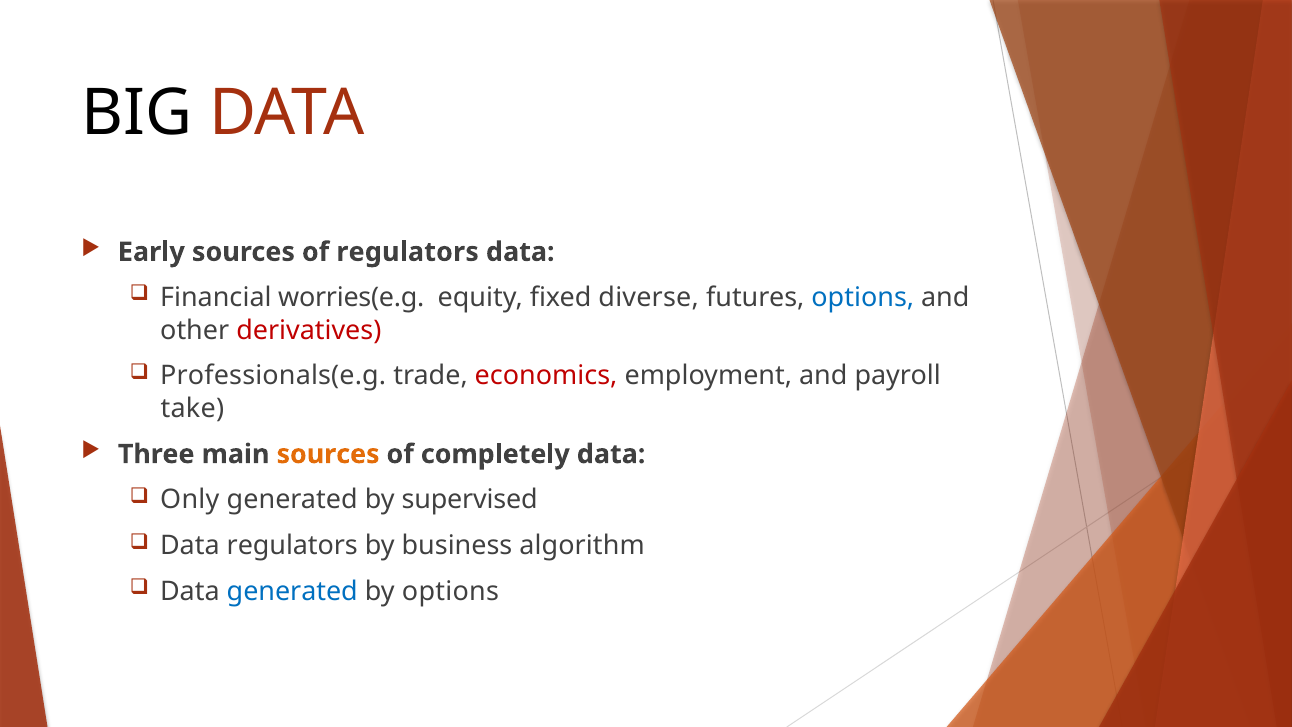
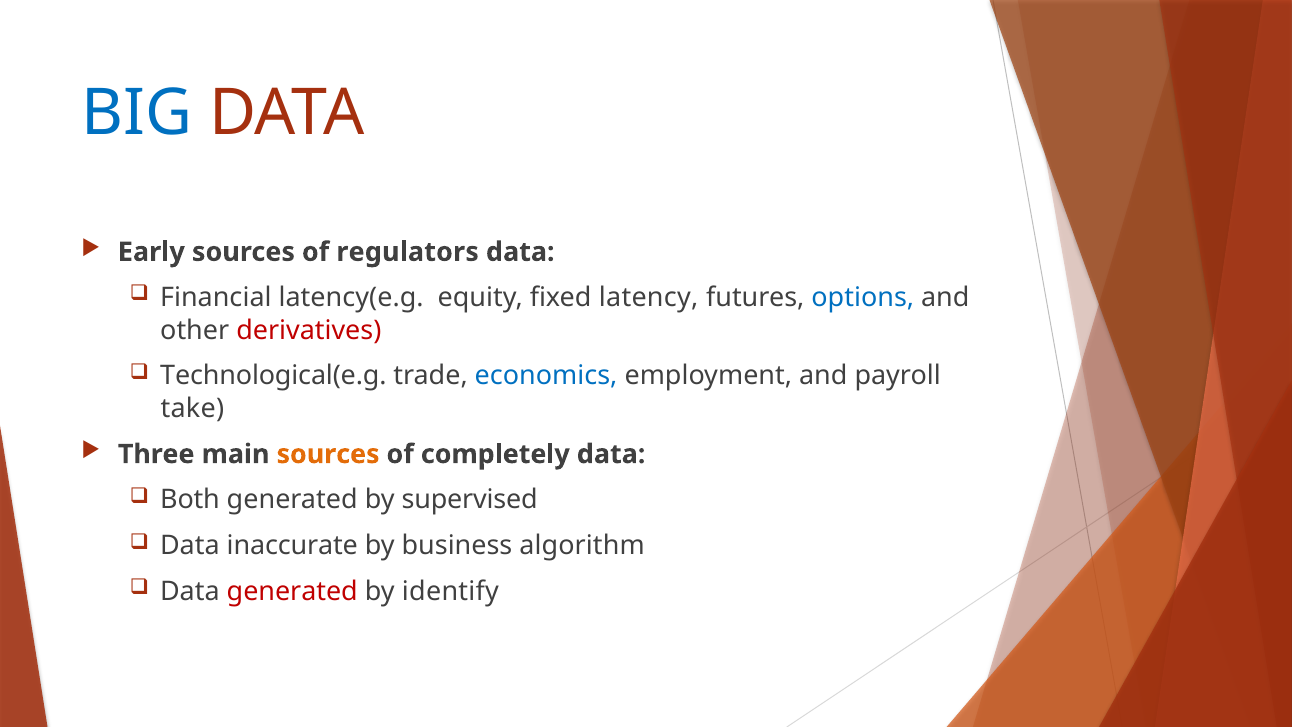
BIG colour: black -> blue
worries(e.g: worries(e.g -> latency(e.g
diverse: diverse -> latency
Professionals(e.g: Professionals(e.g -> Technological(e.g
economics colour: red -> blue
Only: Only -> Both
Data regulators: regulators -> inaccurate
generated at (292, 592) colour: blue -> red
by options: options -> identify
